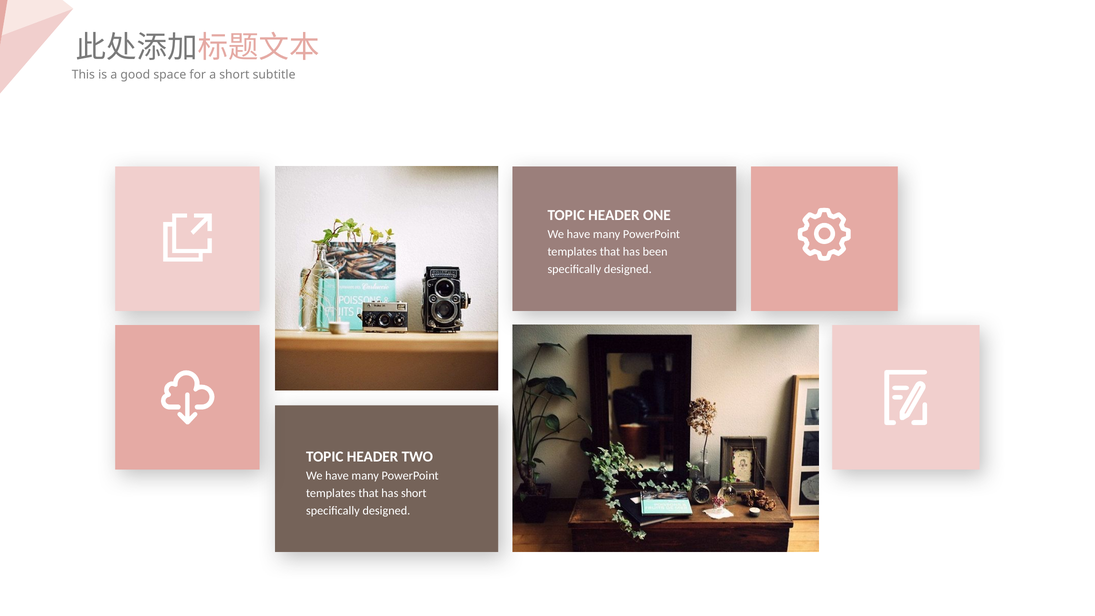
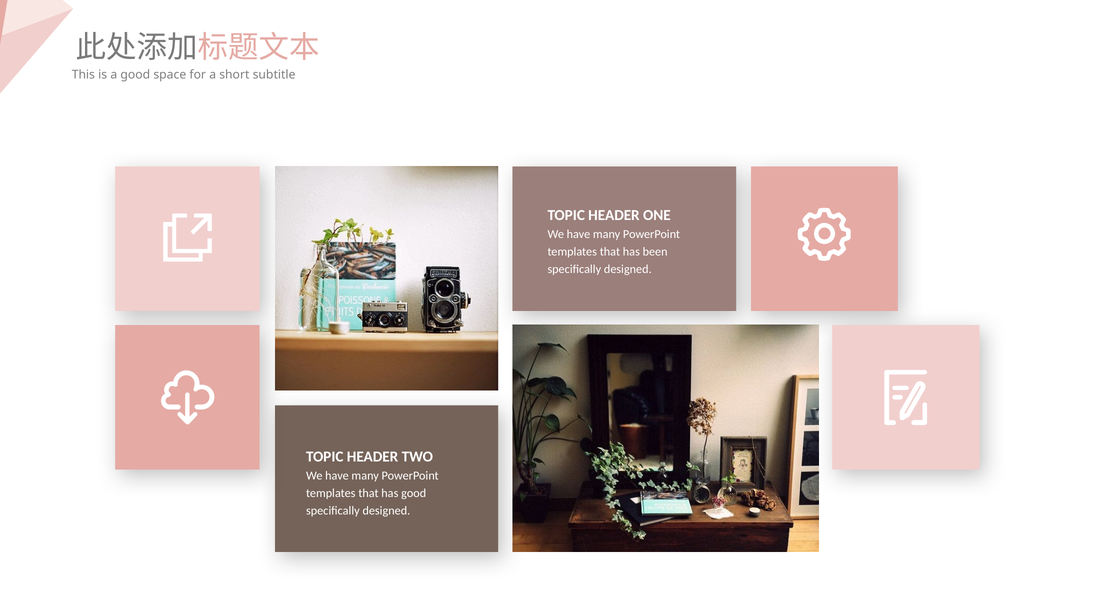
has short: short -> good
